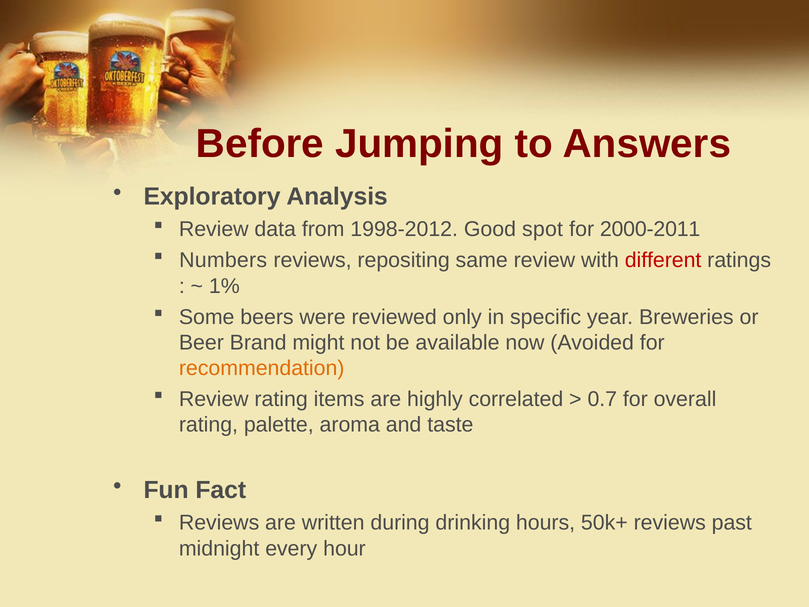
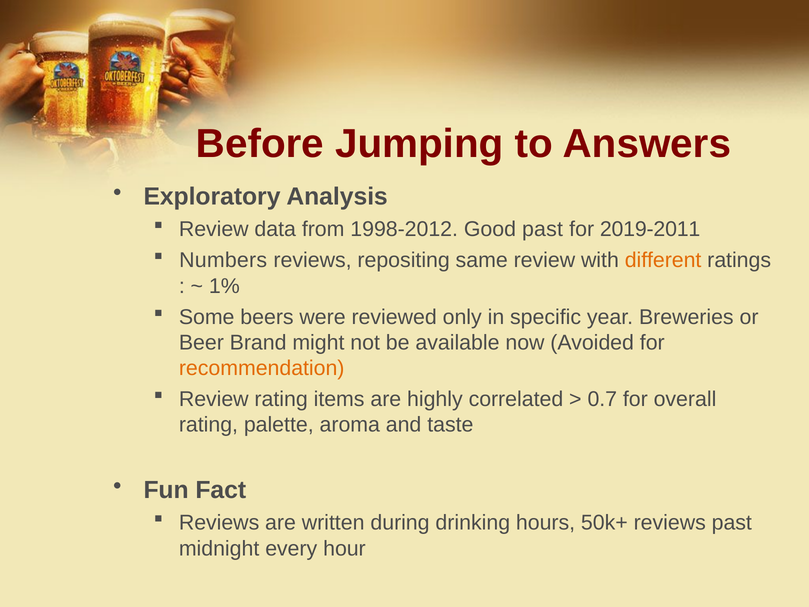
Good spot: spot -> past
2000-2011: 2000-2011 -> 2019-2011
different colour: red -> orange
